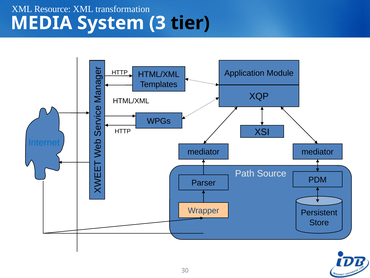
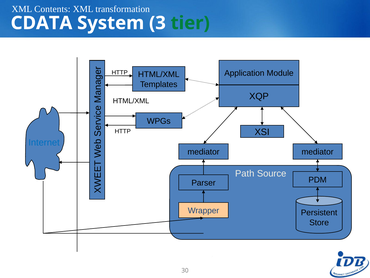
Resource: Resource -> Contents
MEDIA: MEDIA -> CDATA
tier colour: black -> green
